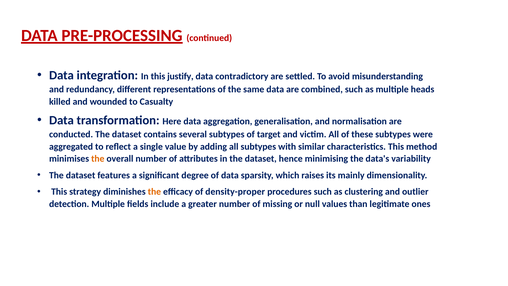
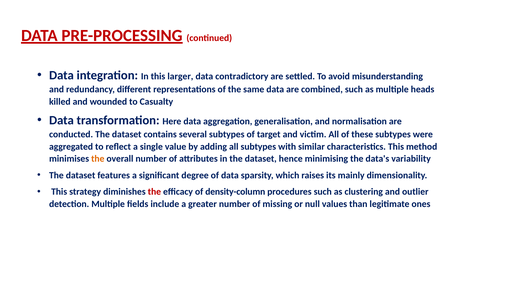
justify: justify -> larger
the at (154, 192) colour: orange -> red
density-proper: density-proper -> density-column
